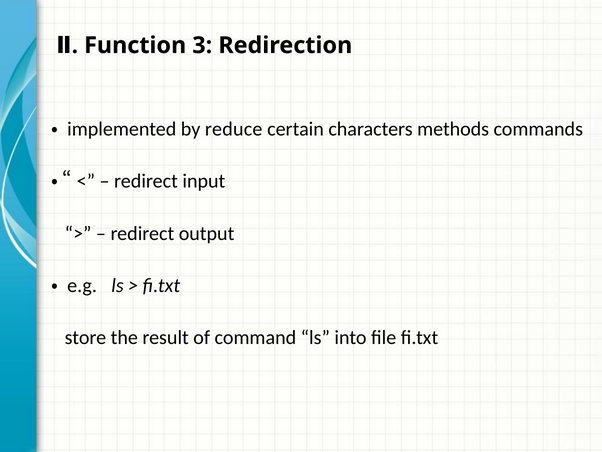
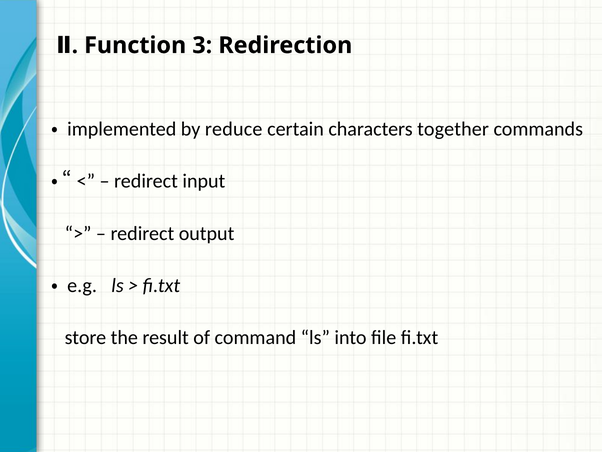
methods: methods -> together
